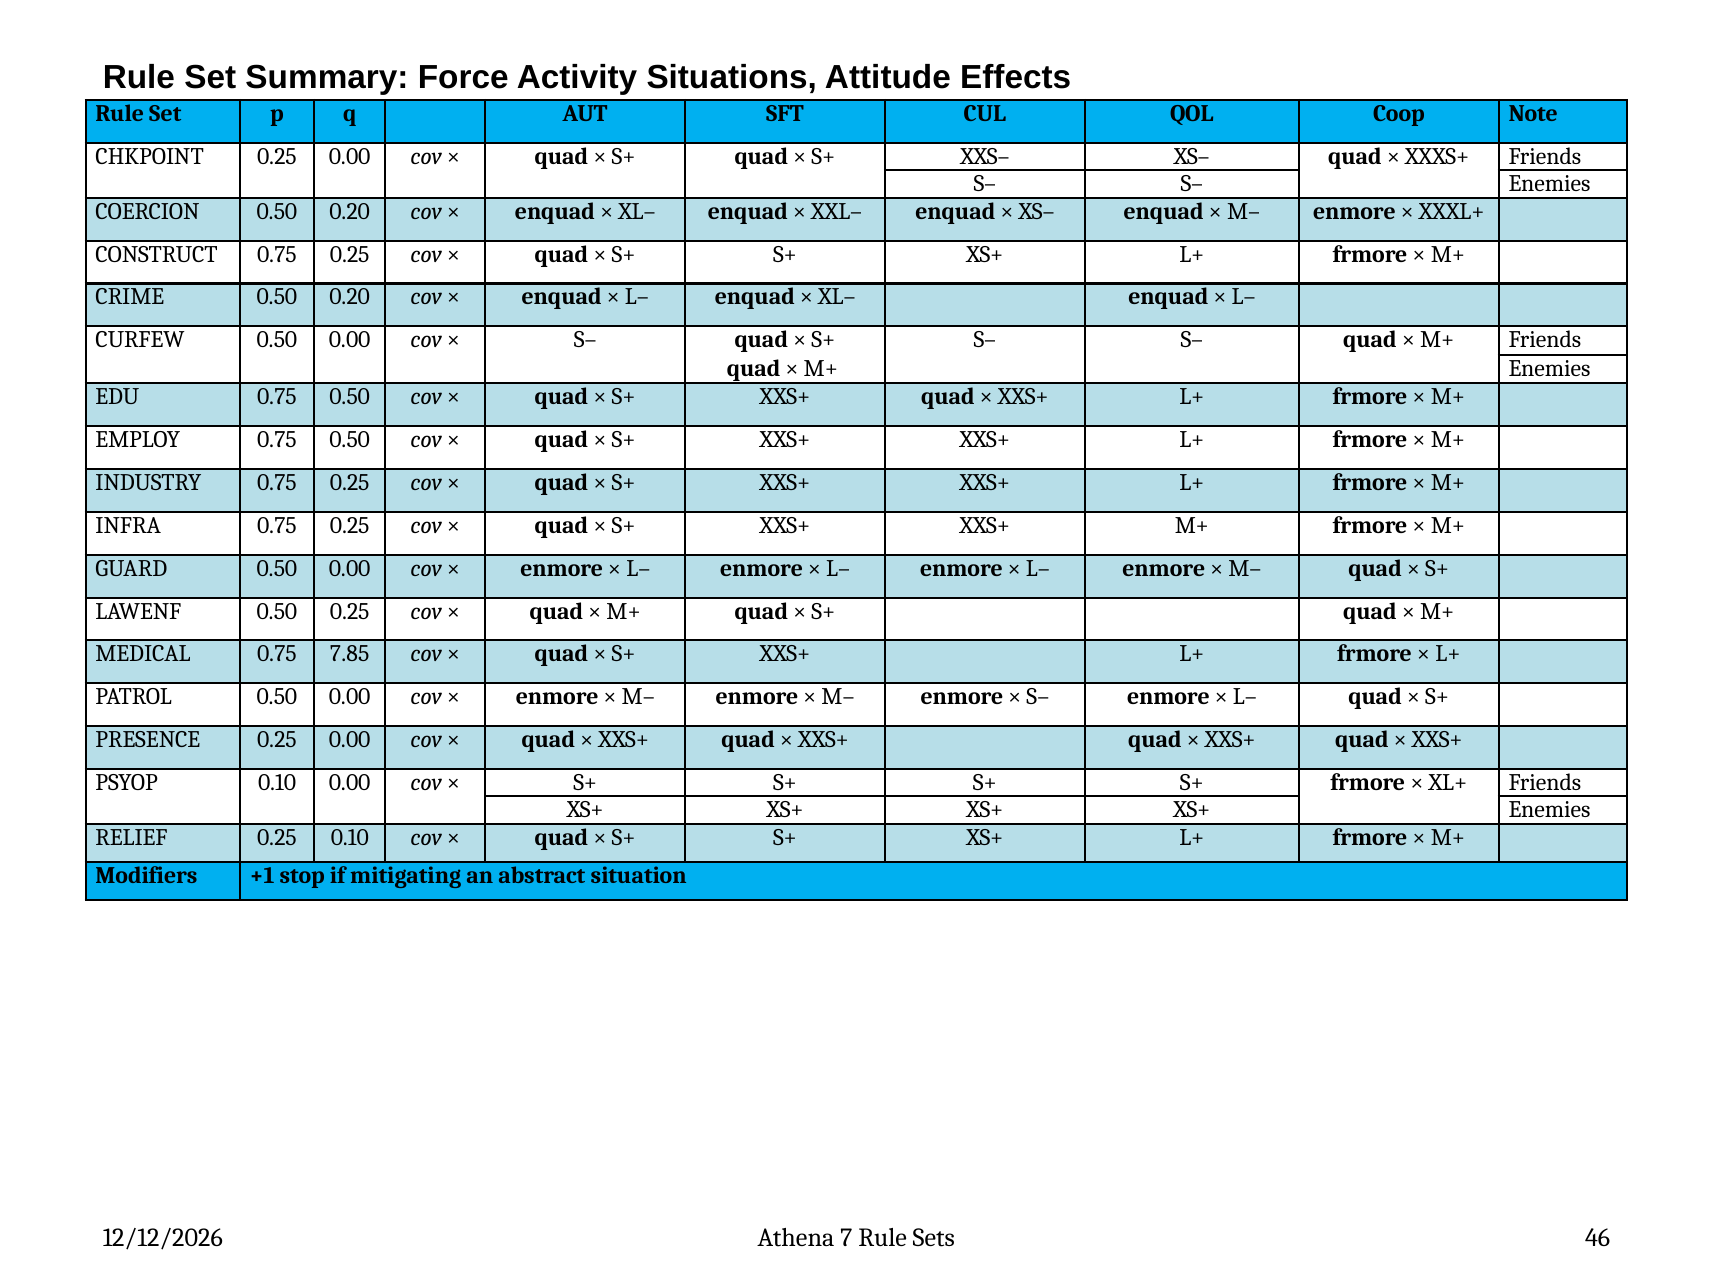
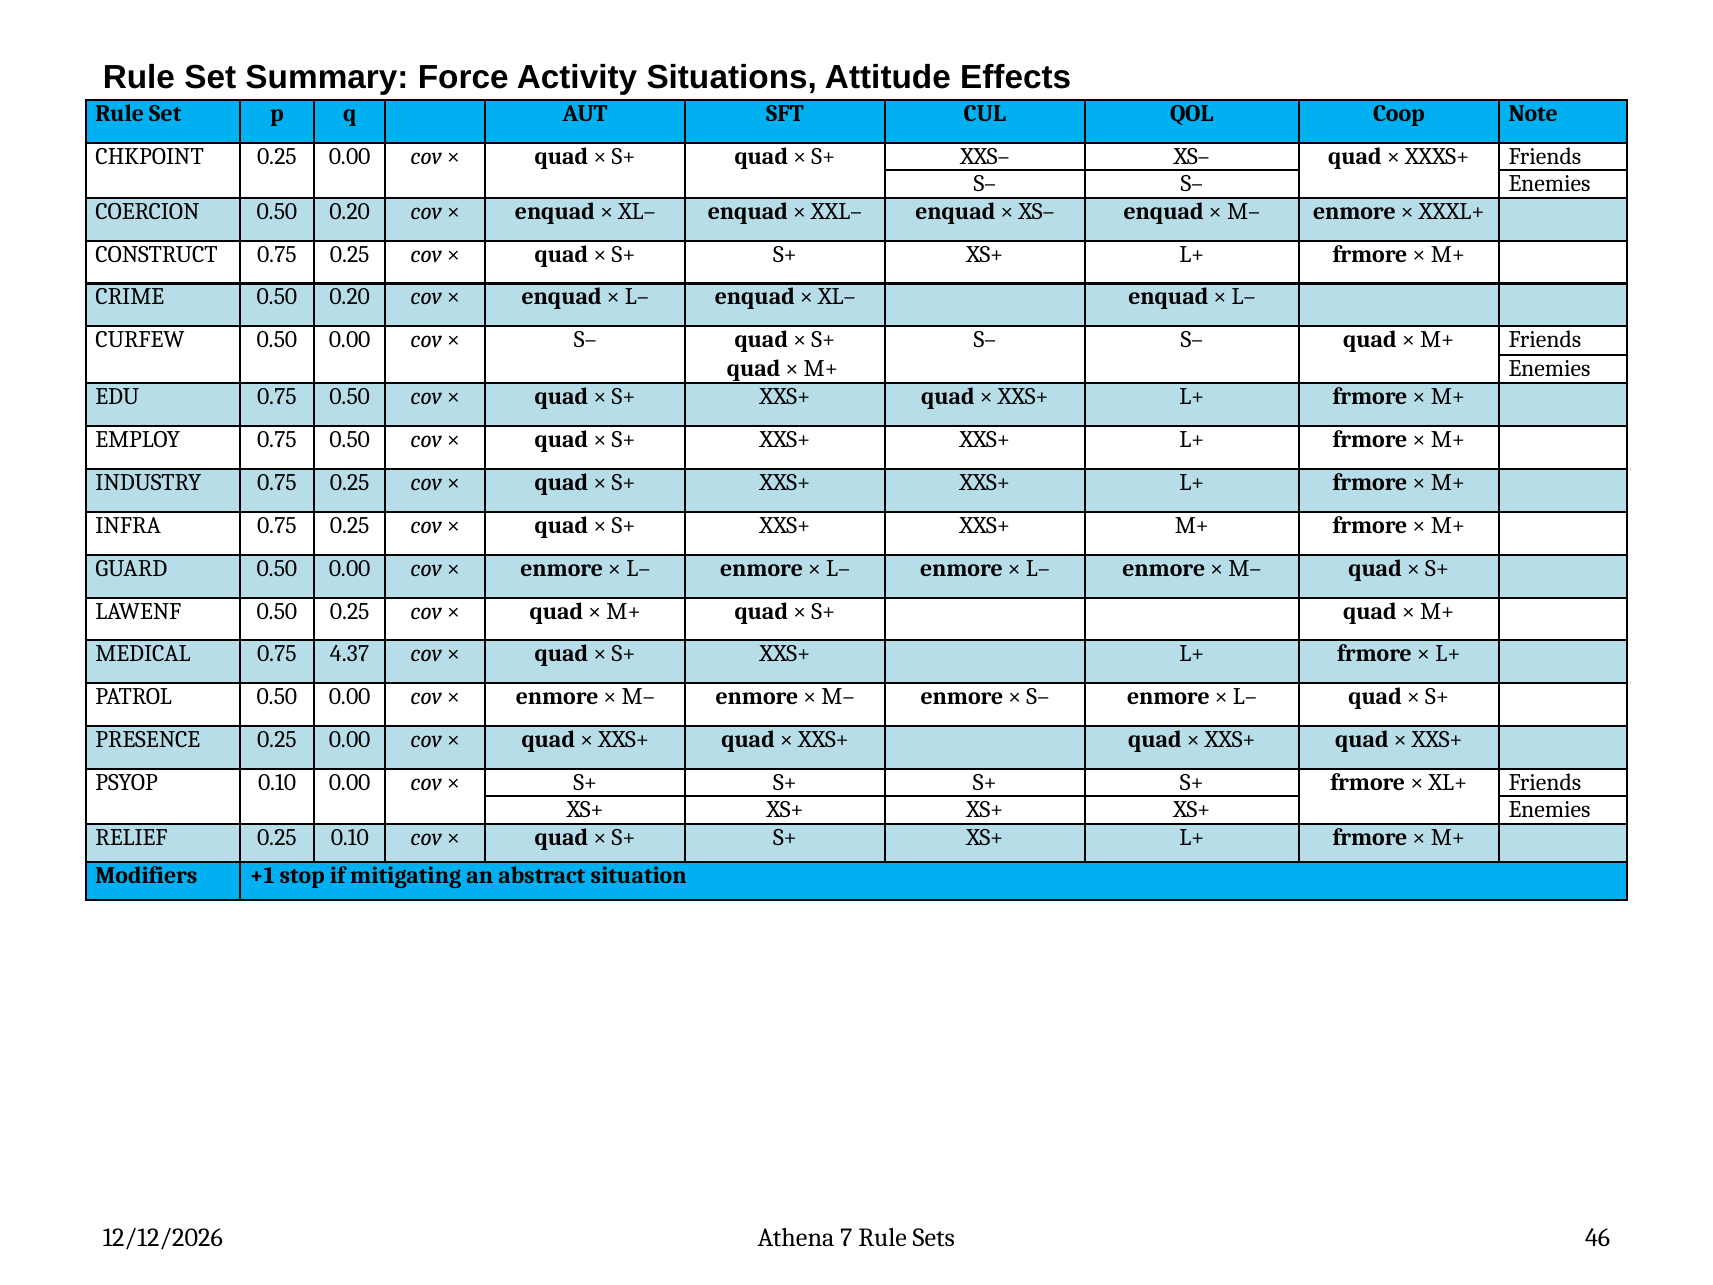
7.85: 7.85 -> 4.37
